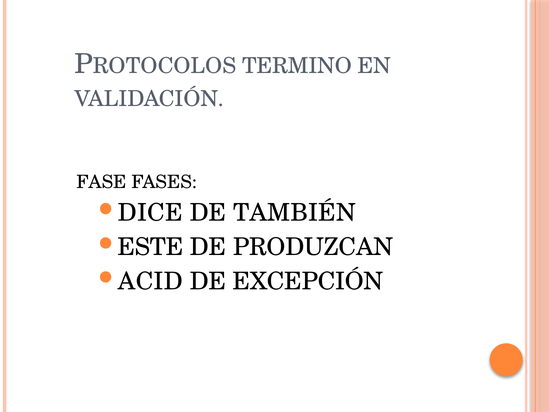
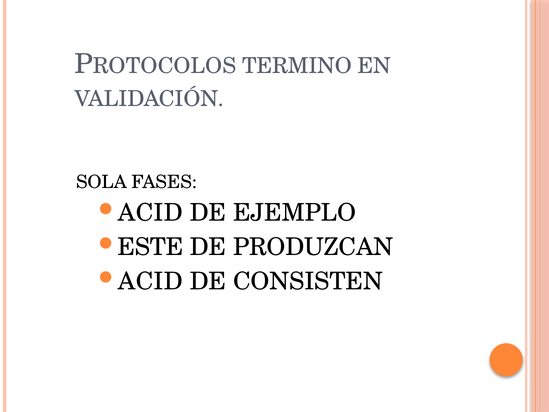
FASE: FASE -> SOLA
DICE at (150, 213): DICE -> ACID
TAMBIÉN: TAMBIÉN -> EJEMPLO
EXCEPCIÓN: EXCEPCIÓN -> CONSISTEN
